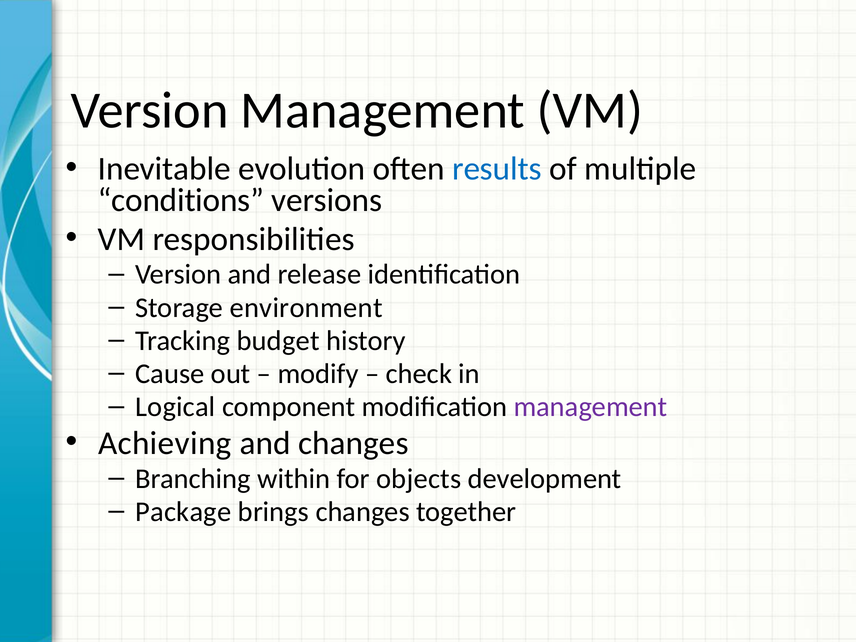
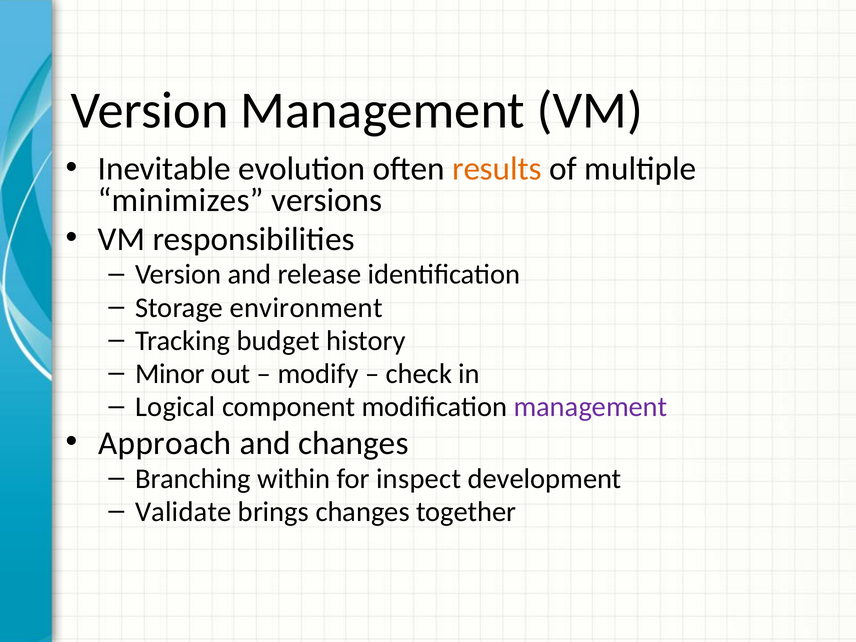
results colour: blue -> orange
conditions: conditions -> minimizes
Cause: Cause -> Minor
Achieving: Achieving -> Approach
objects: objects -> inspect
Package: Package -> Validate
